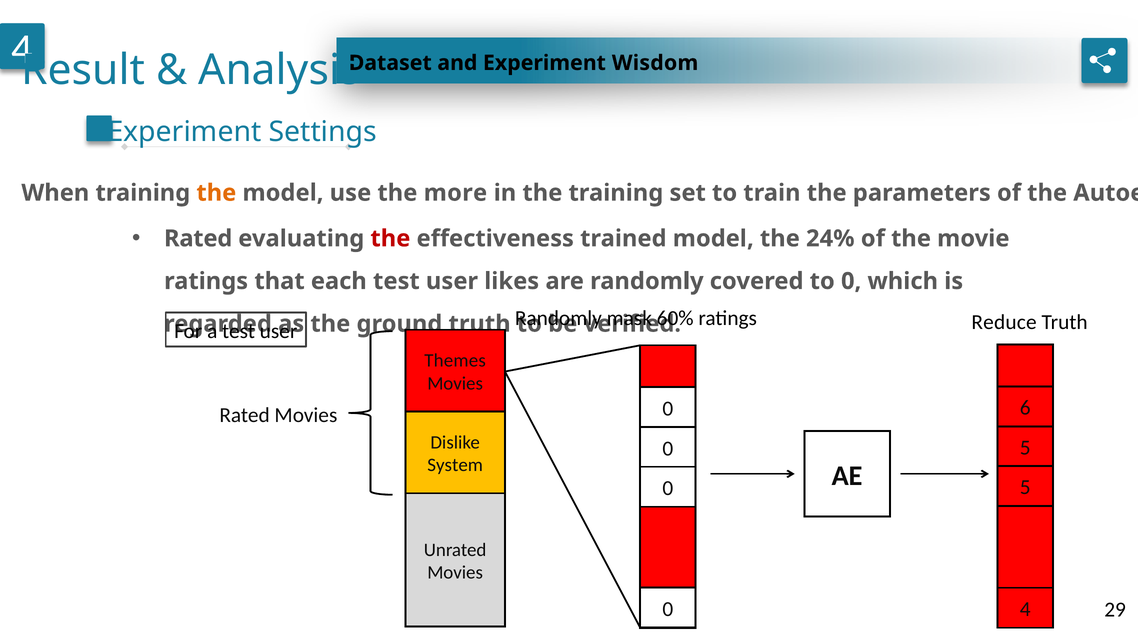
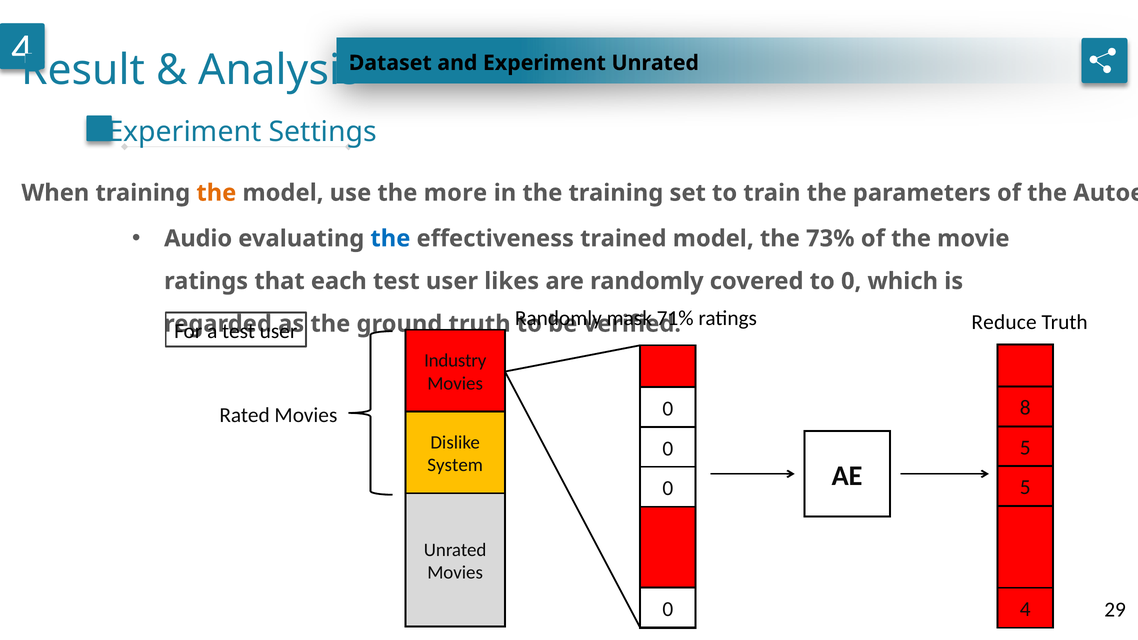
Experiment Wisdom: Wisdom -> Unrated
Rated at (198, 239): Rated -> Audio
the at (390, 239) colour: red -> blue
24%: 24% -> 73%
60%: 60% -> 71%
Themes: Themes -> Industry
6: 6 -> 8
